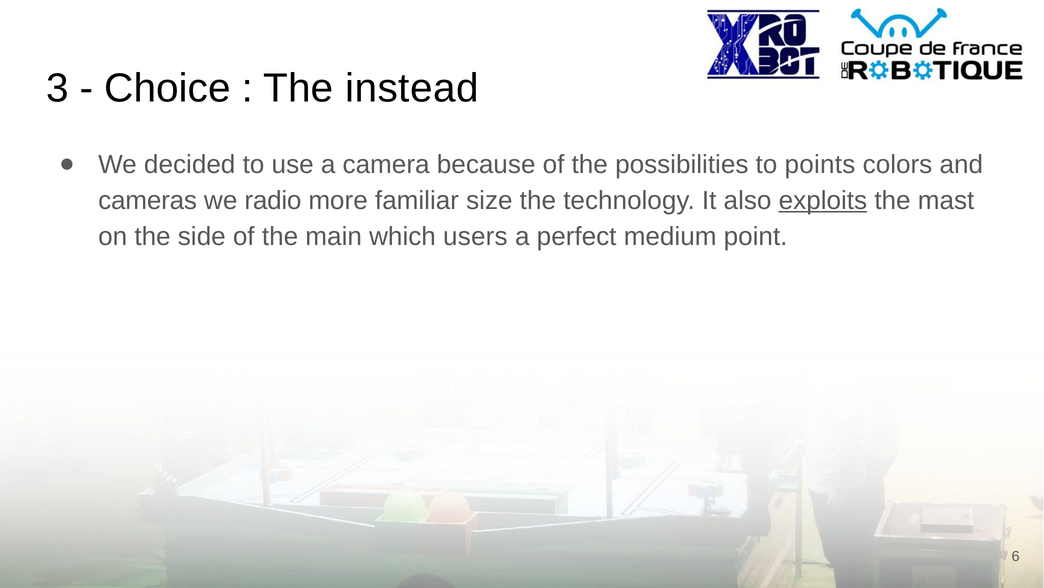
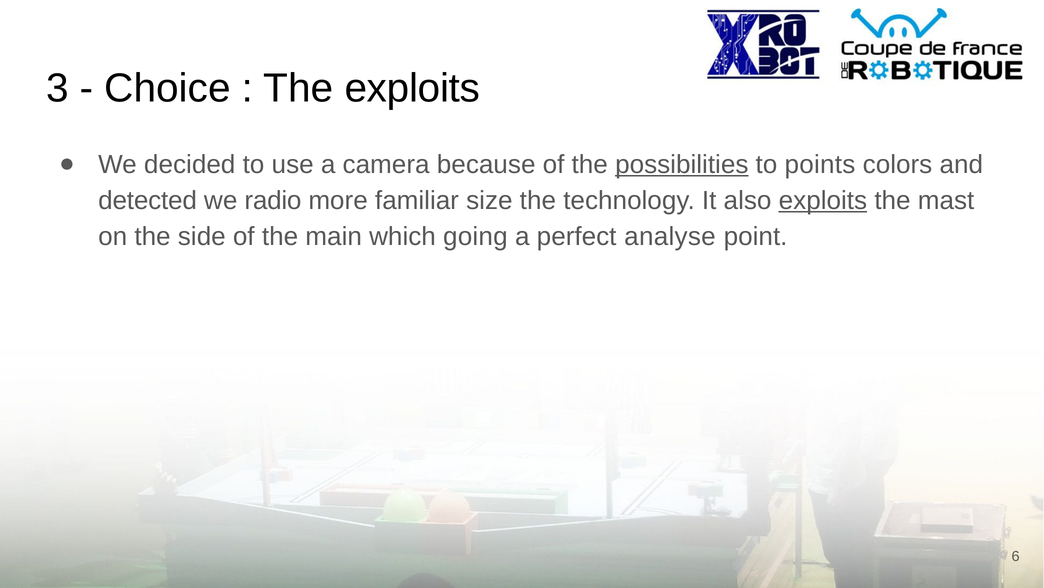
The instead: instead -> exploits
possibilities underline: none -> present
cameras: cameras -> detected
users: users -> going
medium: medium -> analyse
